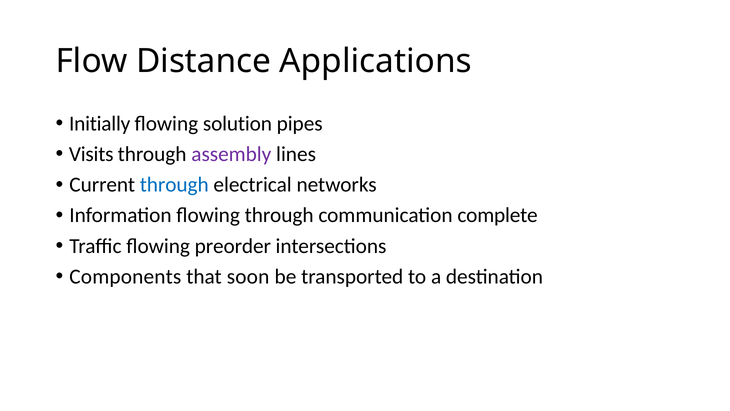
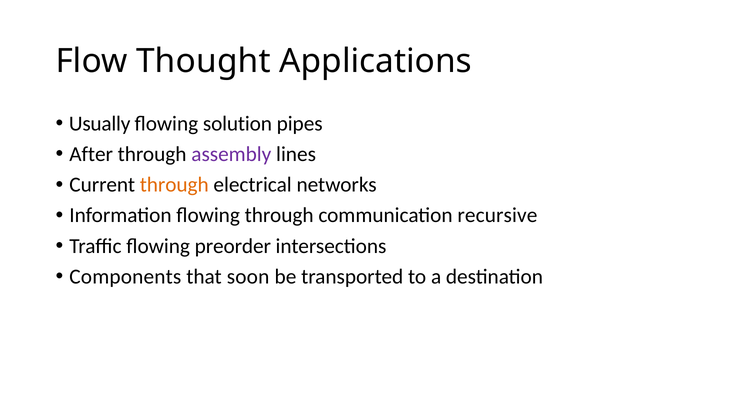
Distance: Distance -> Thought
Initially: Initially -> Usually
Visits: Visits -> After
through at (174, 185) colour: blue -> orange
complete: complete -> recursive
